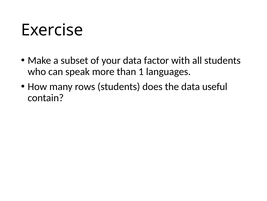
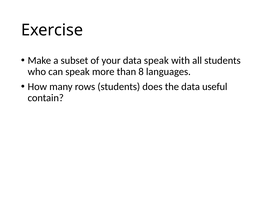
data factor: factor -> speak
1: 1 -> 8
